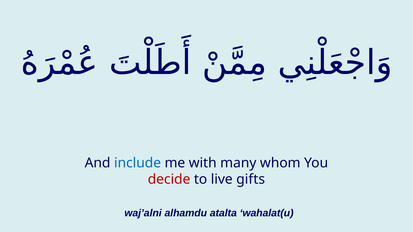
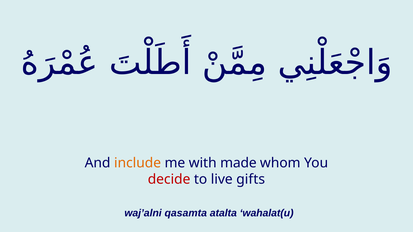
include colour: blue -> orange
many: many -> made
alhamdu: alhamdu -> qasamta
